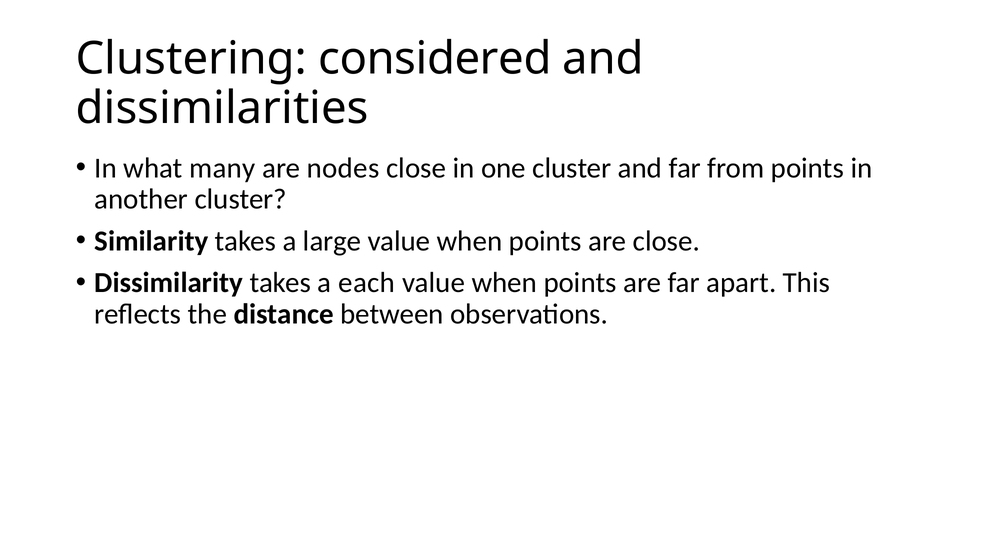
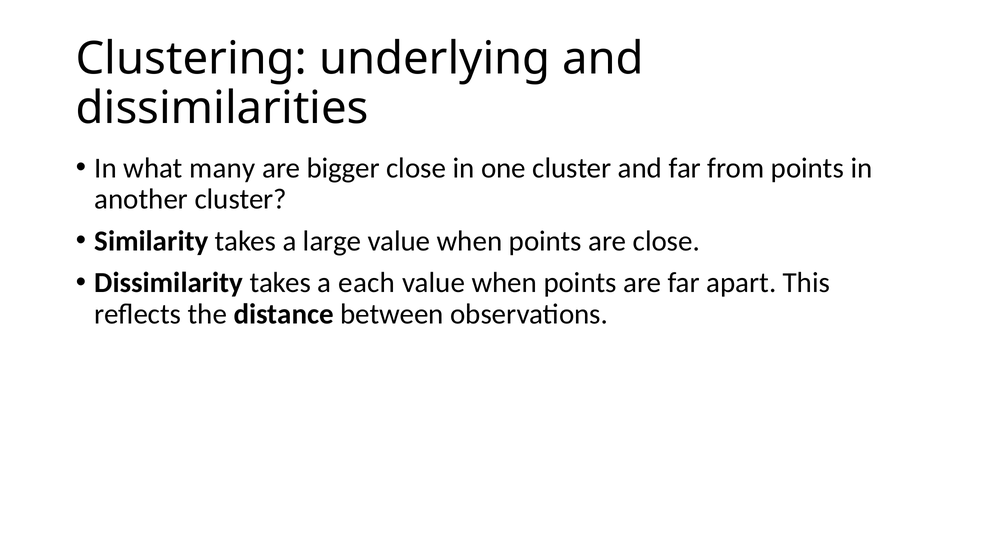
considered: considered -> underlying
nodes: nodes -> bigger
